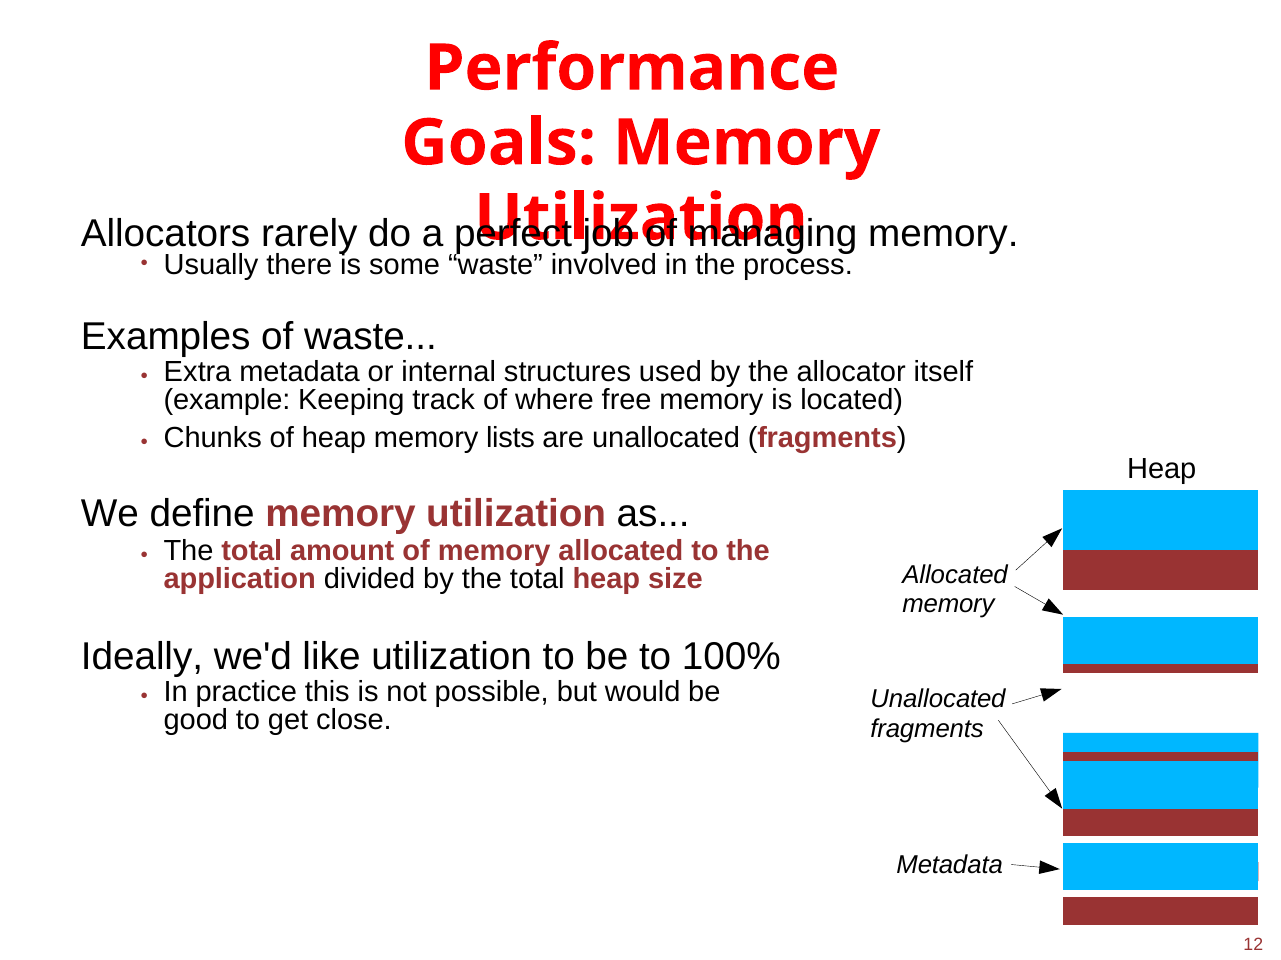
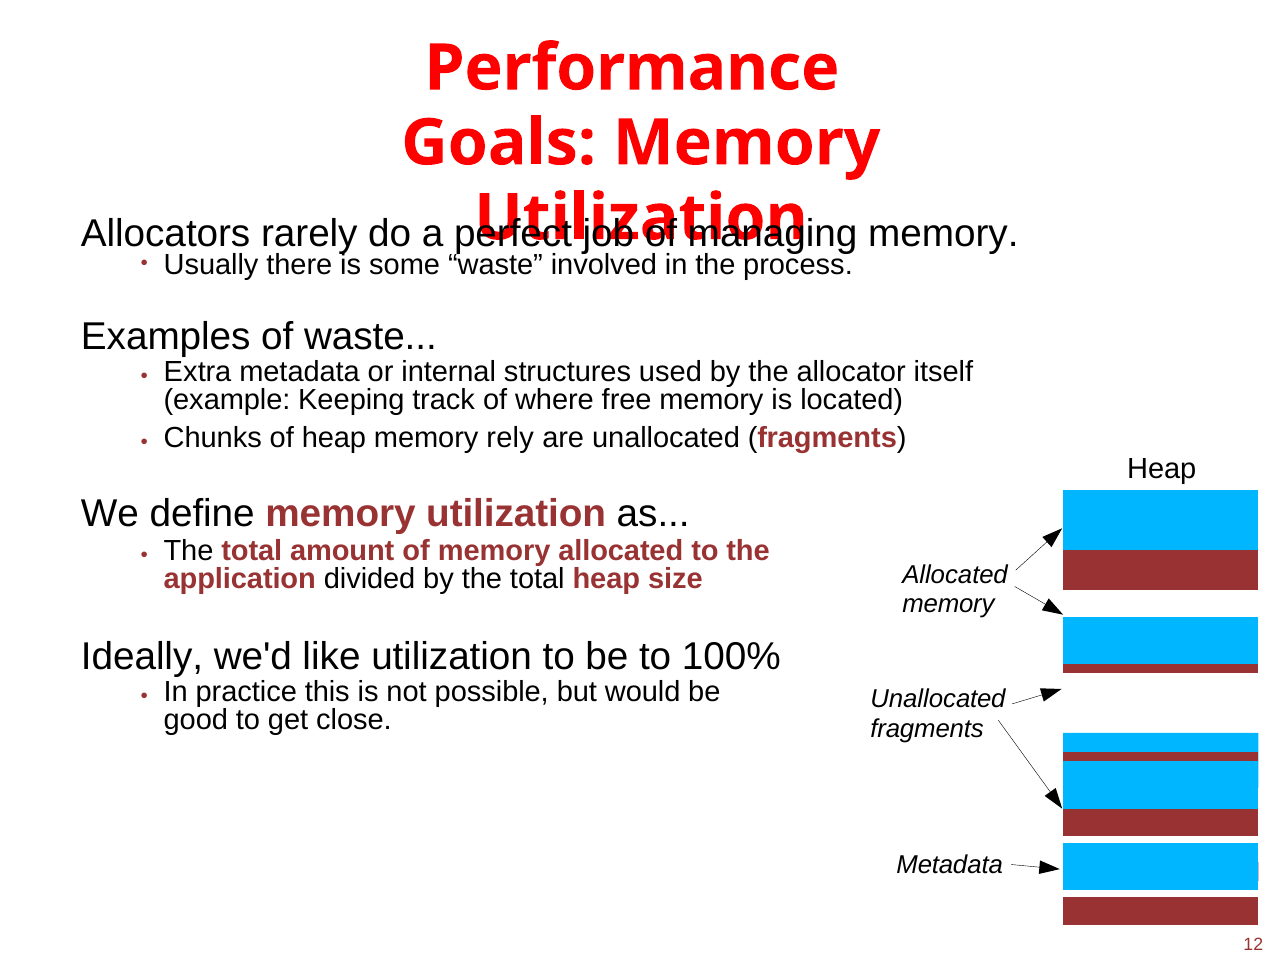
lists: lists -> rely
